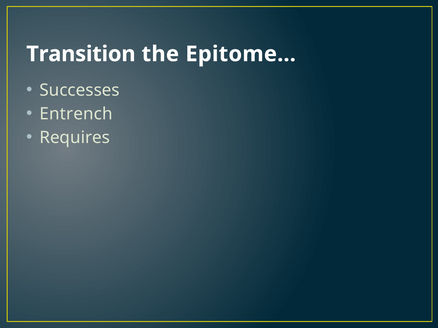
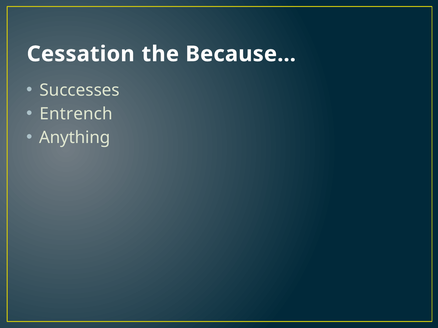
Transition: Transition -> Cessation
Epitome…: Epitome… -> Because…
Requires: Requires -> Anything
